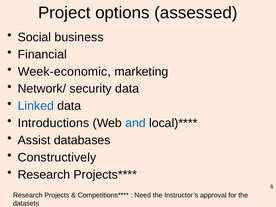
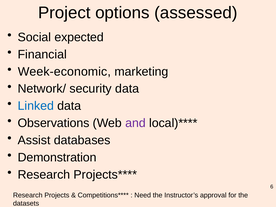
business: business -> expected
Introductions: Introductions -> Observations
and colour: blue -> purple
Constructively: Constructively -> Demonstration
